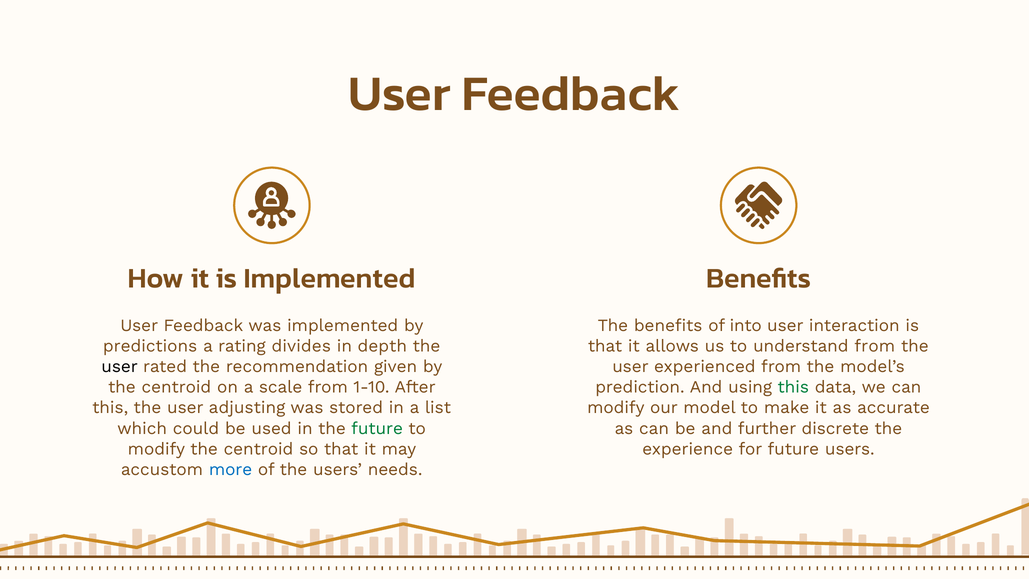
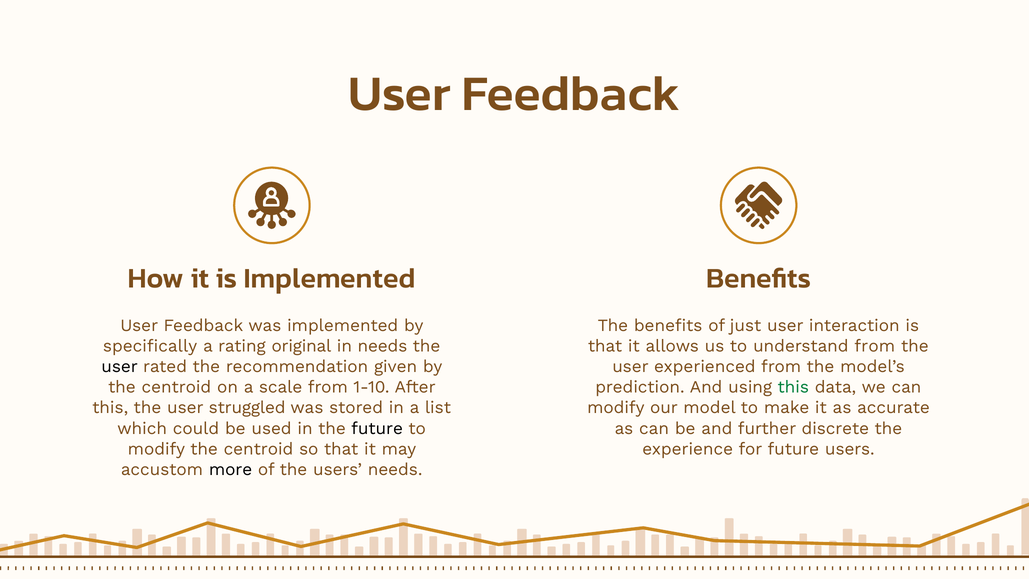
into: into -> just
predictions: predictions -> specifically
divides: divides -> original
in depth: depth -> needs
adjusting: adjusting -> struggled
future at (377, 428) colour: green -> black
more colour: blue -> black
